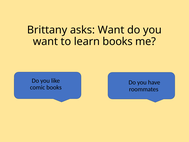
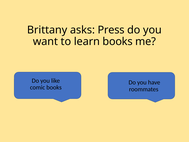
asks Want: Want -> Press
